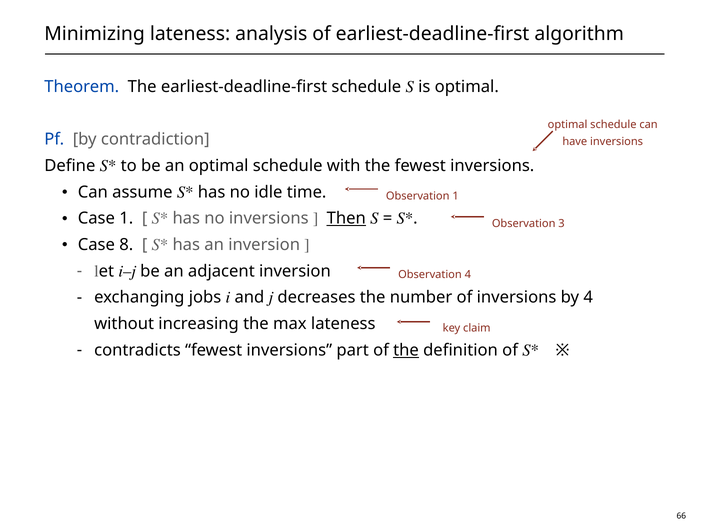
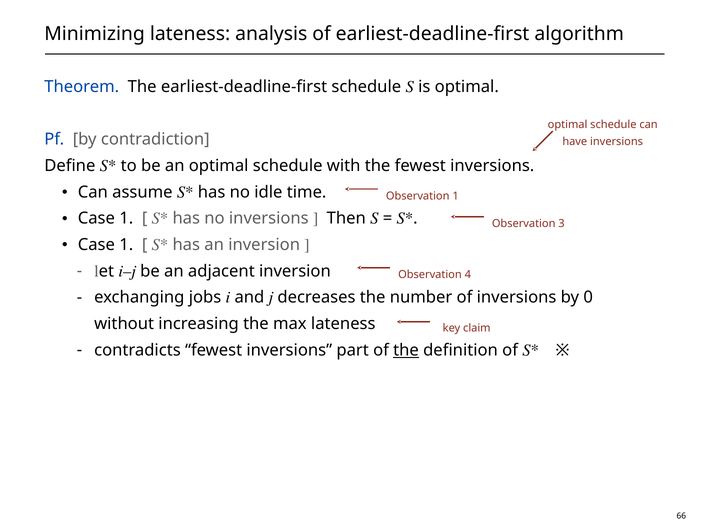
Then underline: present -> none
8 at (126, 245): 8 -> 1
by 4: 4 -> 0
